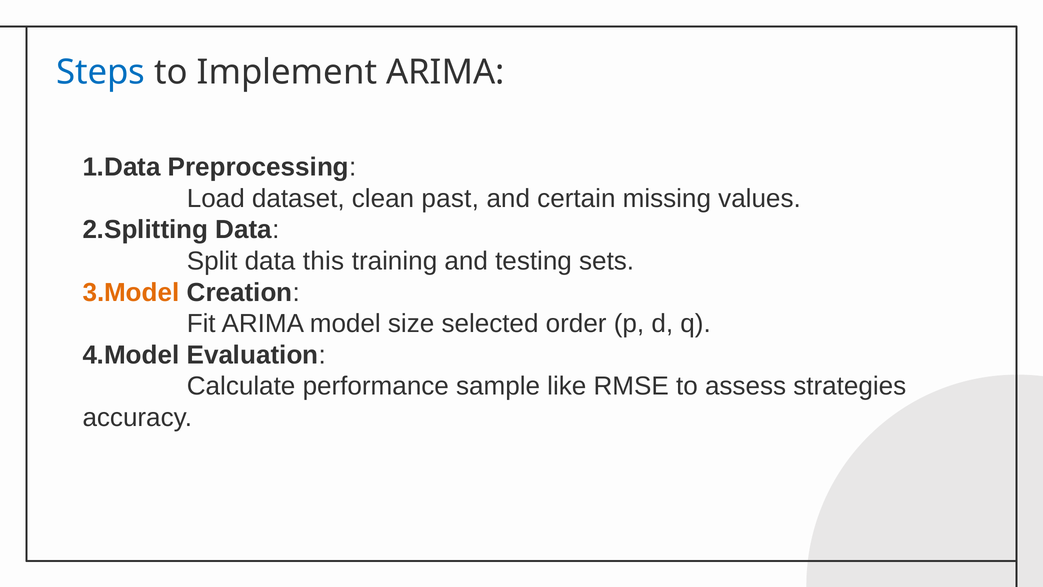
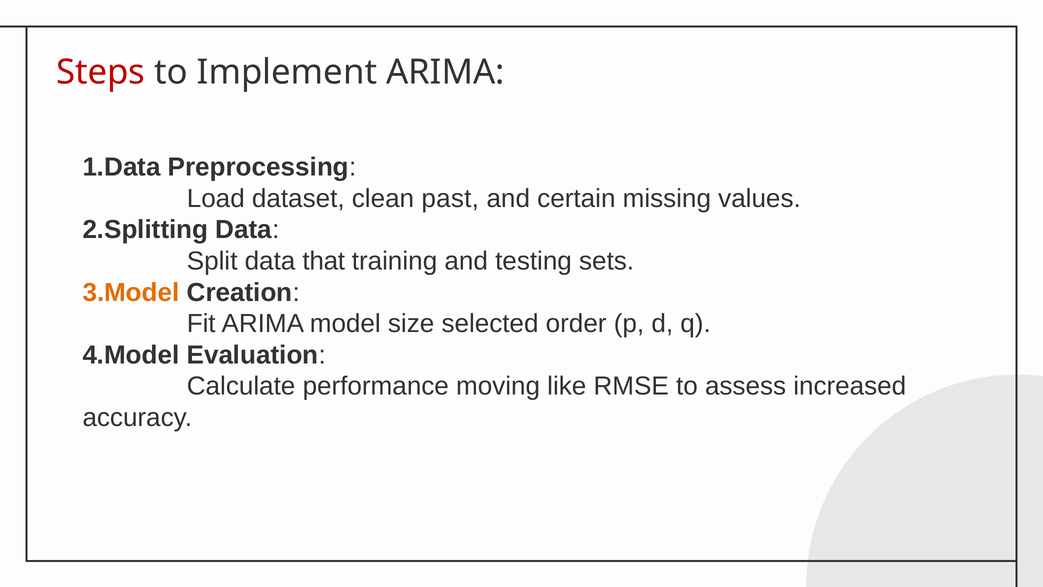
Steps colour: blue -> red
this: this -> that
sample: sample -> moving
strategies: strategies -> increased
